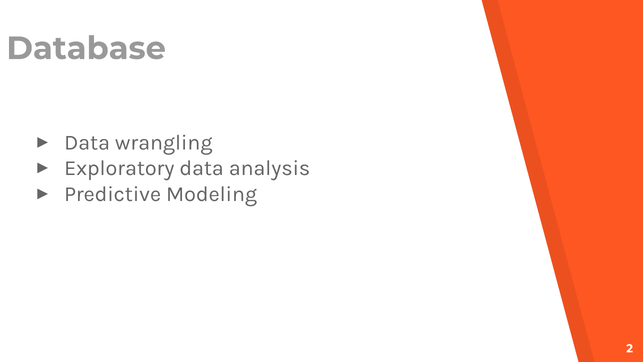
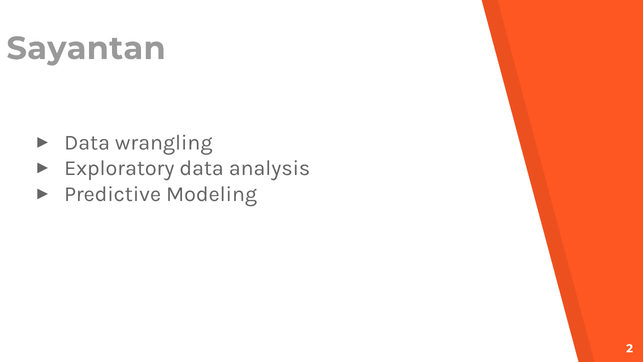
Database: Database -> Sayantan
